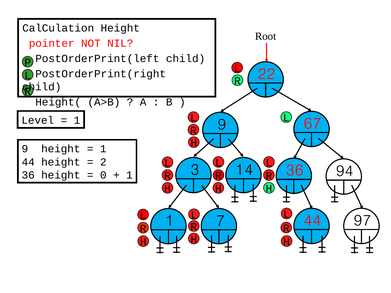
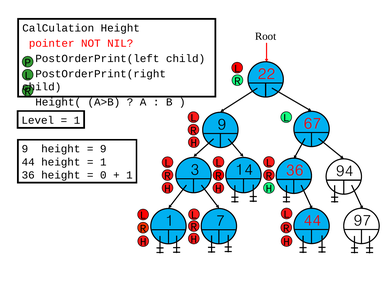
1 at (103, 149): 1 -> 9
2 at (103, 162): 2 -> 1
